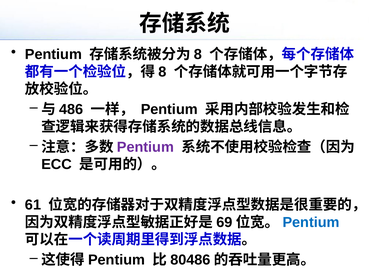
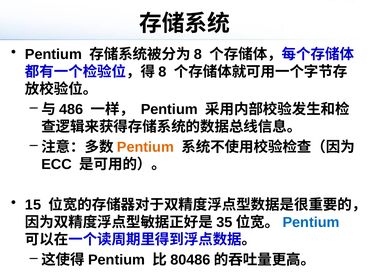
Pentium at (145, 147) colour: purple -> orange
61: 61 -> 15
69: 69 -> 35
